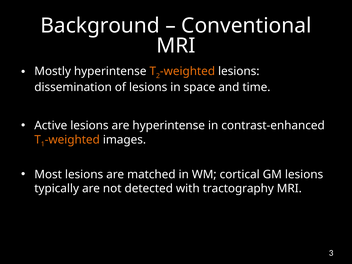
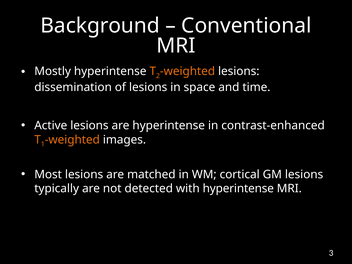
with tractography: tractography -> hyperintense
